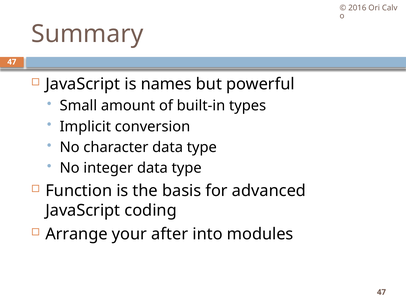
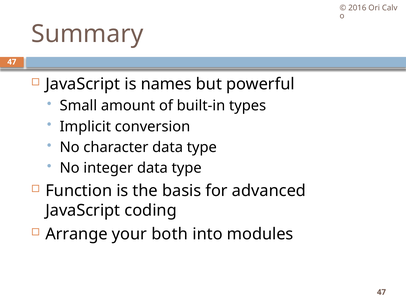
after: after -> both
